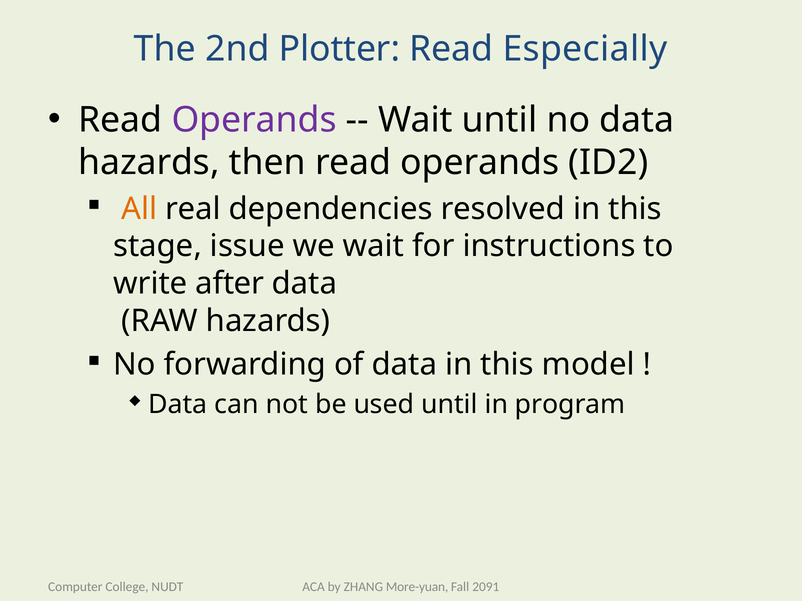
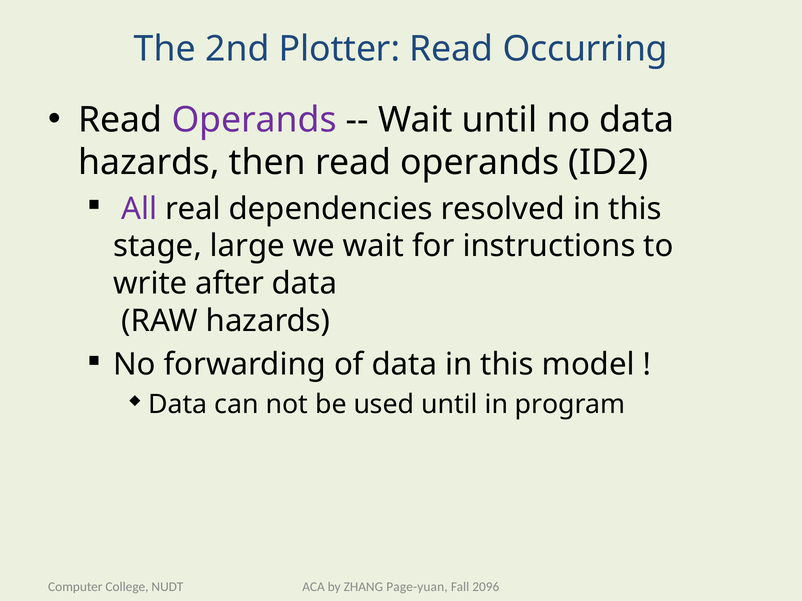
Especially: Especially -> Occurring
All colour: orange -> purple
issue: issue -> large
More-yuan: More-yuan -> Page-yuan
2091: 2091 -> 2096
